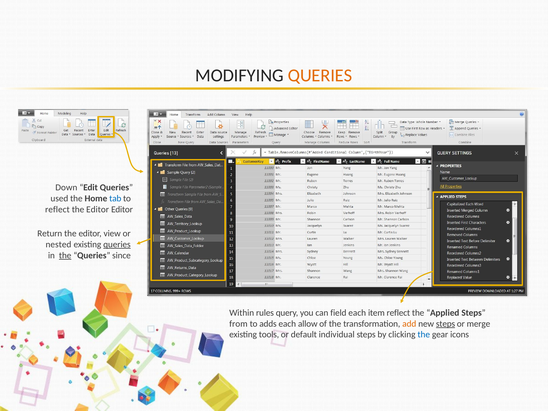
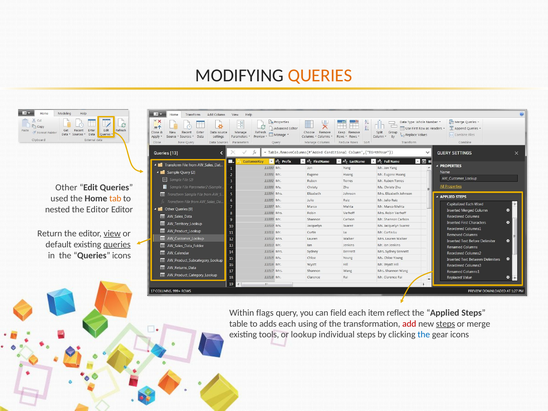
Down: Down -> Other
tab colour: blue -> orange
reflect at (57, 209): reflect -> nested
view underline: none -> present
nested: nested -> default
the at (65, 255) underline: present -> none
Queries since: since -> icons
rules: rules -> flags
from: from -> table
allow: allow -> using
add colour: orange -> red
default: default -> lookup
